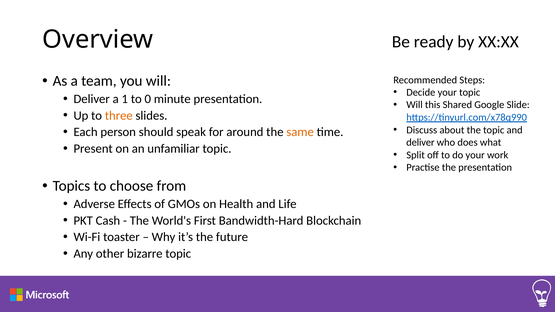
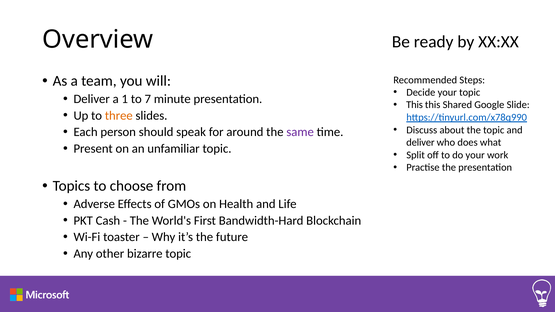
0: 0 -> 7
Will at (415, 105): Will -> This
same colour: orange -> purple
